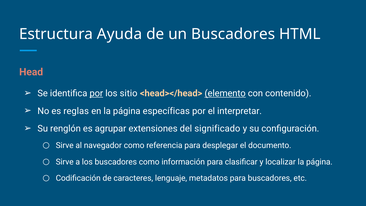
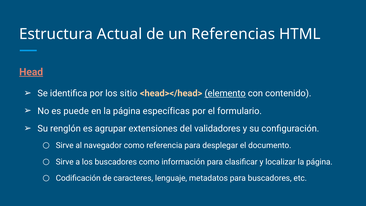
Ayuda: Ayuda -> Actual
un Buscadores: Buscadores -> Referencias
Head underline: none -> present
por at (96, 93) underline: present -> none
reglas: reglas -> puede
interpretar: interpretar -> formulario
significado: significado -> validadores
